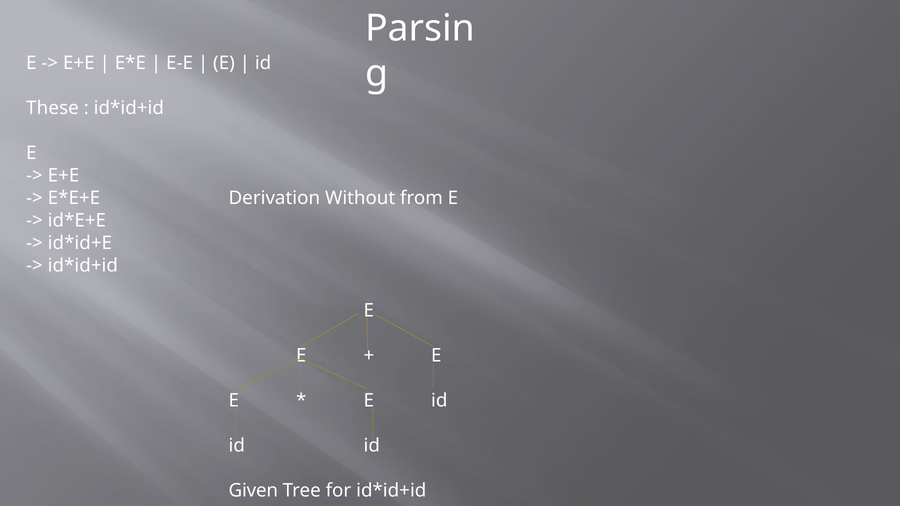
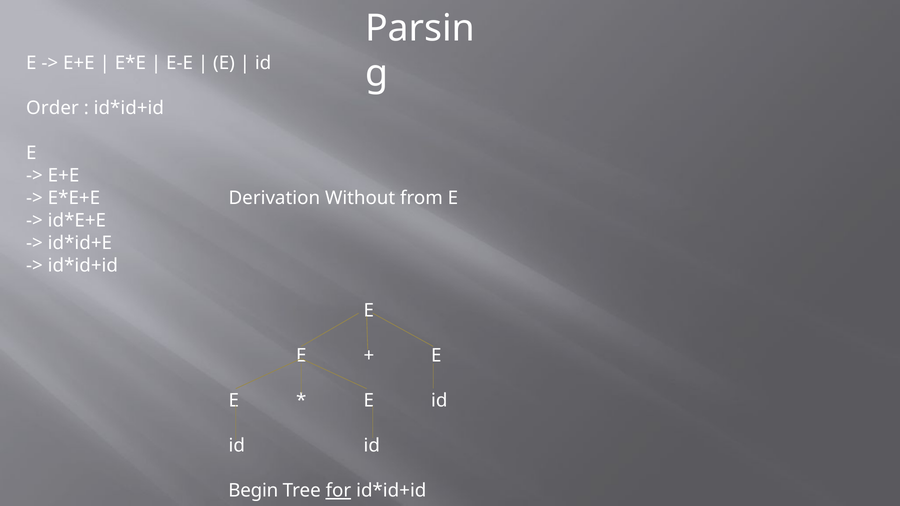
These: These -> Order
Given: Given -> Begin
for underline: none -> present
